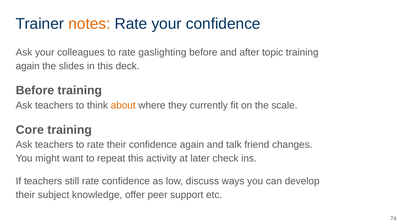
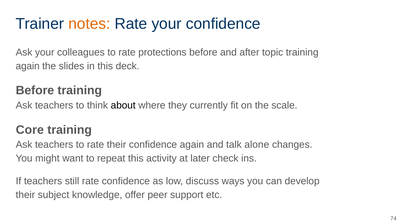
gaslighting: gaslighting -> protections
about colour: orange -> black
friend: friend -> alone
